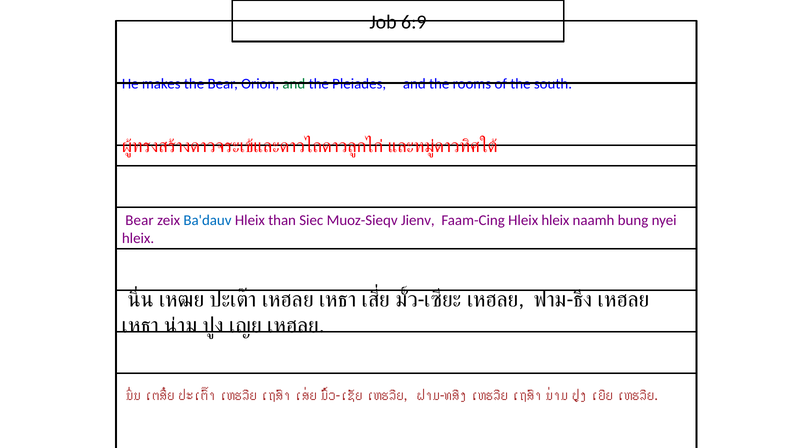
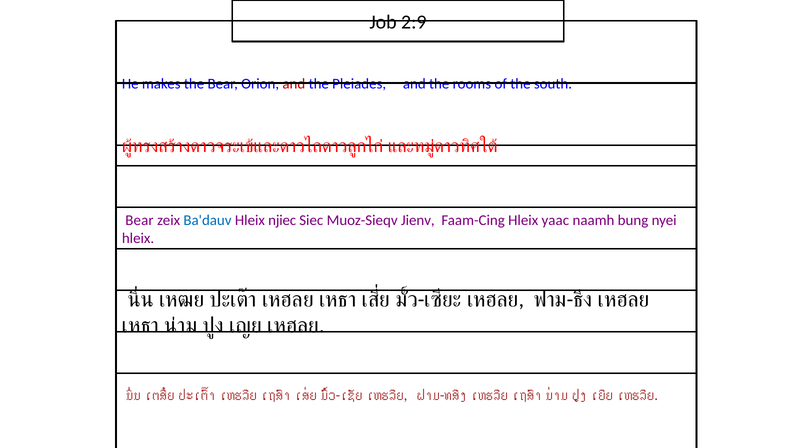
6:9: 6:9 -> 2:9
and at (294, 84) colour: green -> red
than: than -> njiec
Hleix hleix: hleix -> yaac
